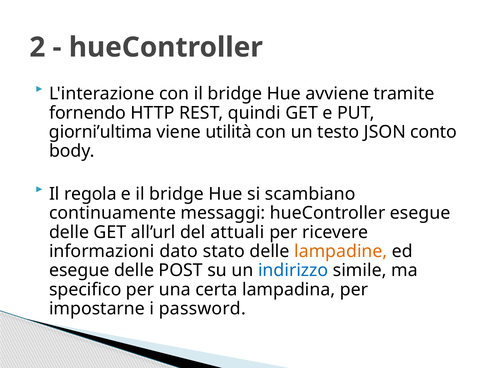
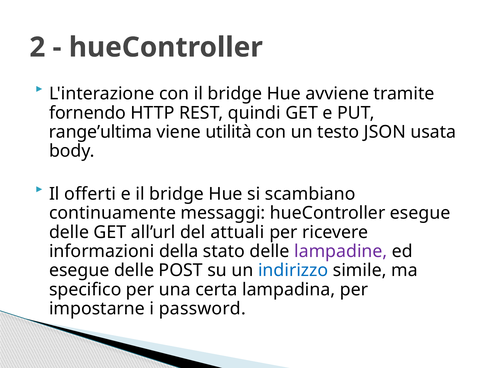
giorni’ultima: giorni’ultima -> range’ultima
conto: conto -> usata
regola: regola -> offerti
dato: dato -> della
lampadine colour: orange -> purple
